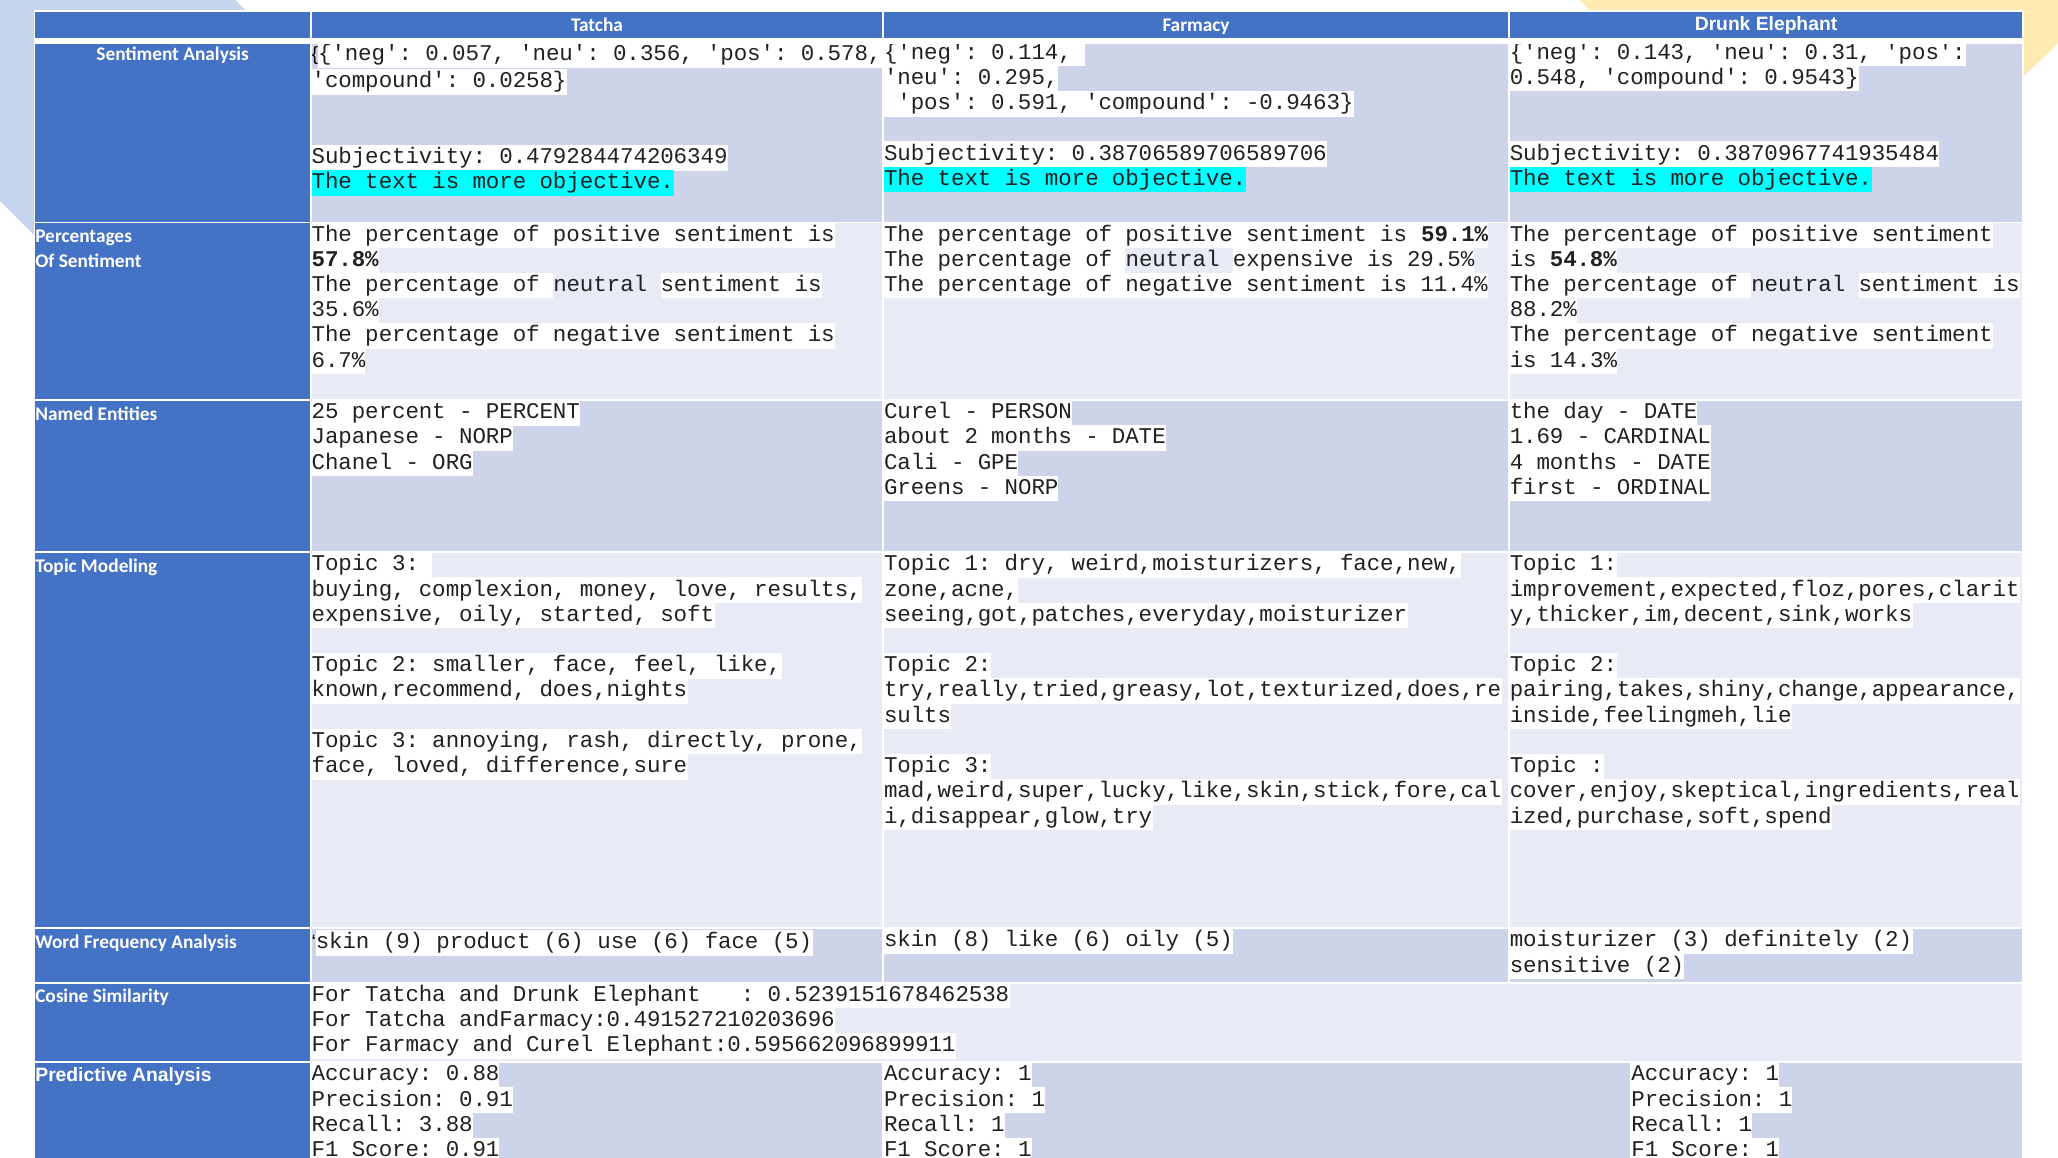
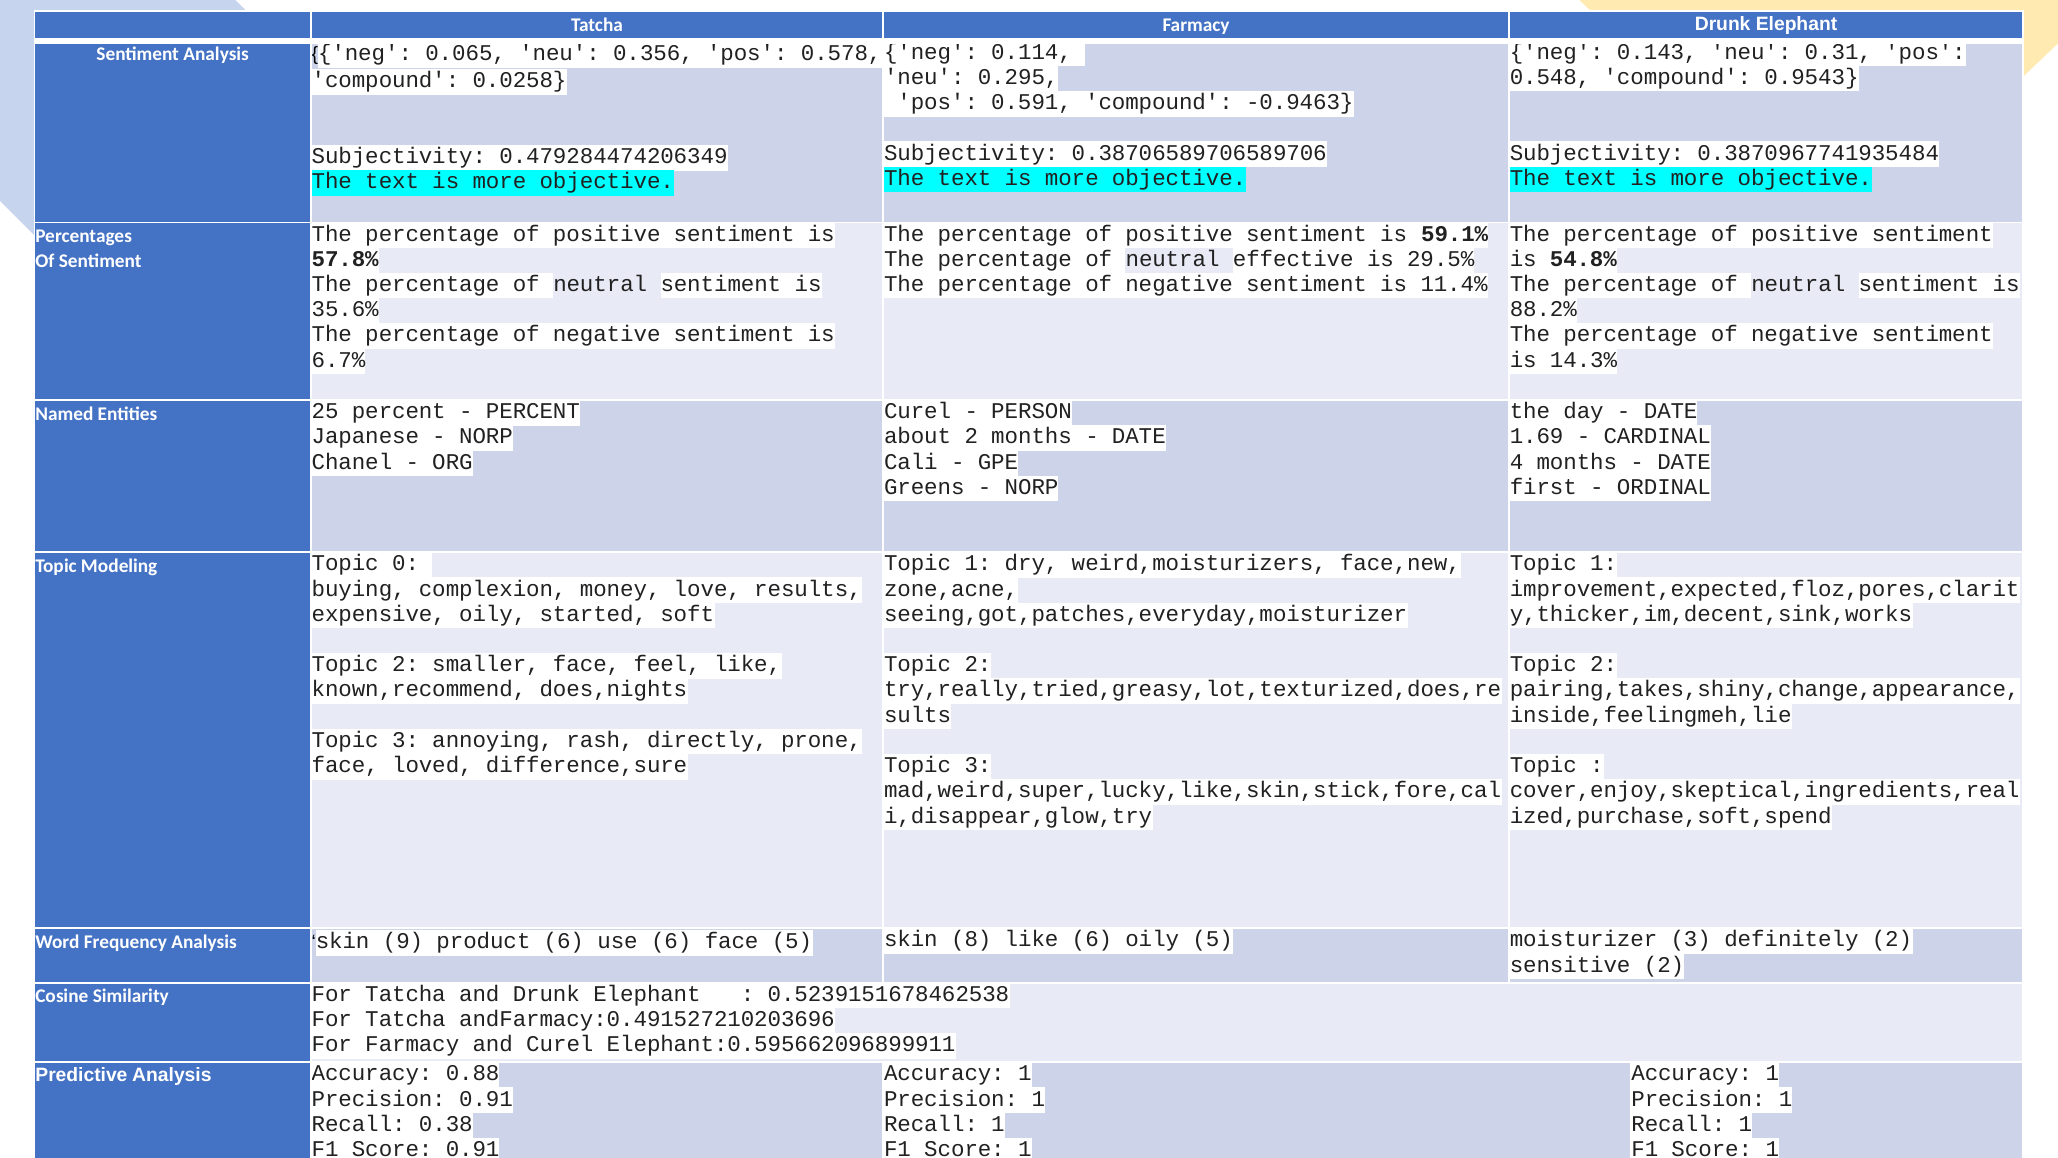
0.057: 0.057 -> 0.065
neutral expensive: expensive -> effective
Modeling Topic 3: 3 -> 0
3.88: 3.88 -> 0.38
